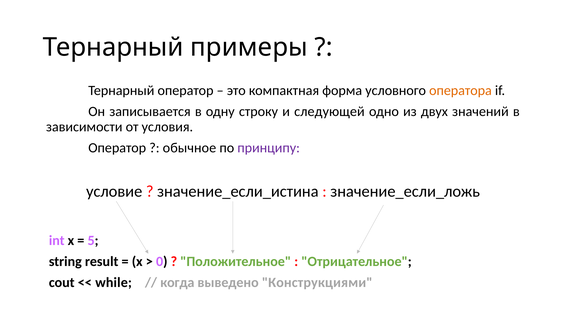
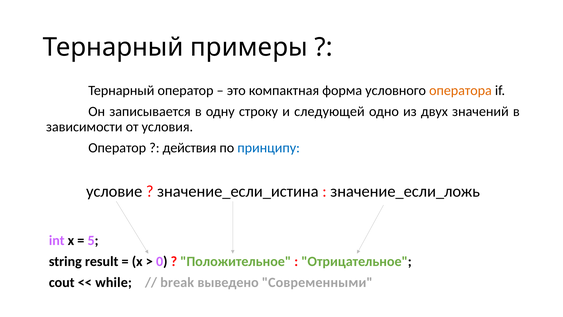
обычное: обычное -> действия
принципу colour: purple -> blue
когда: когда -> break
Конструкциями: Конструкциями -> Современными
